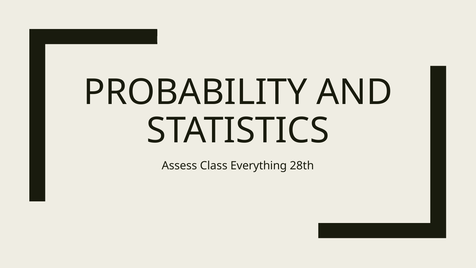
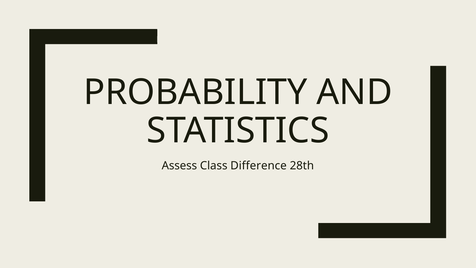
Everything: Everything -> Difference
